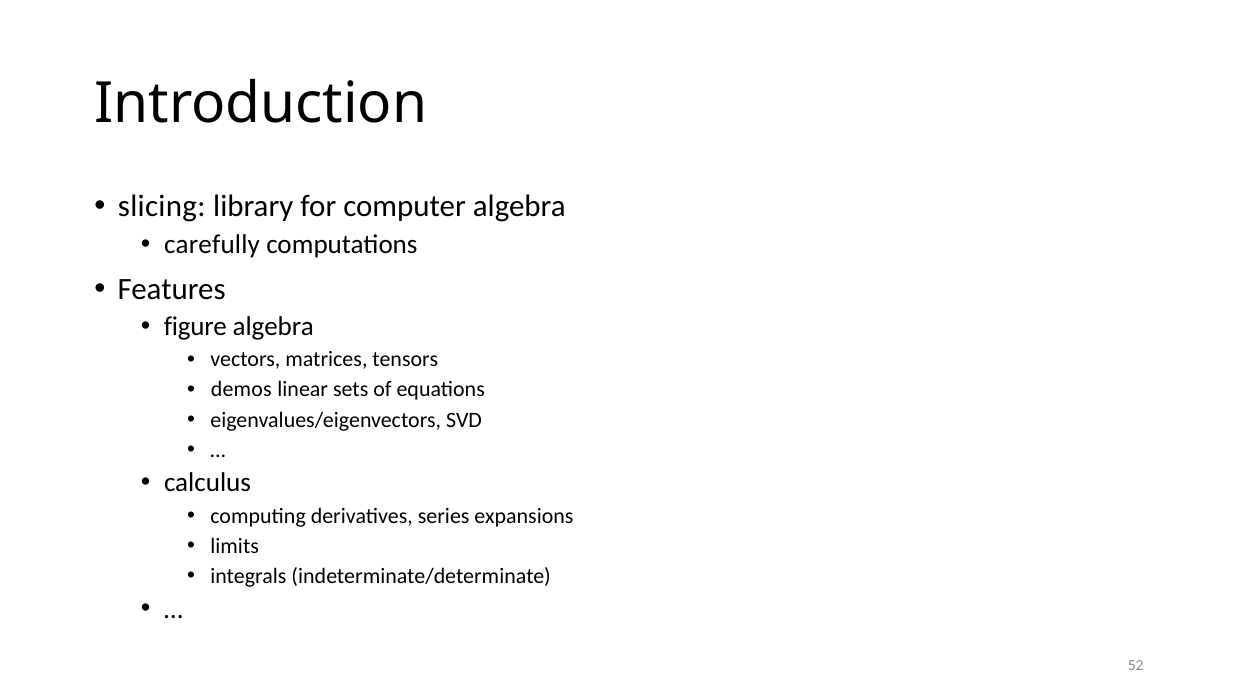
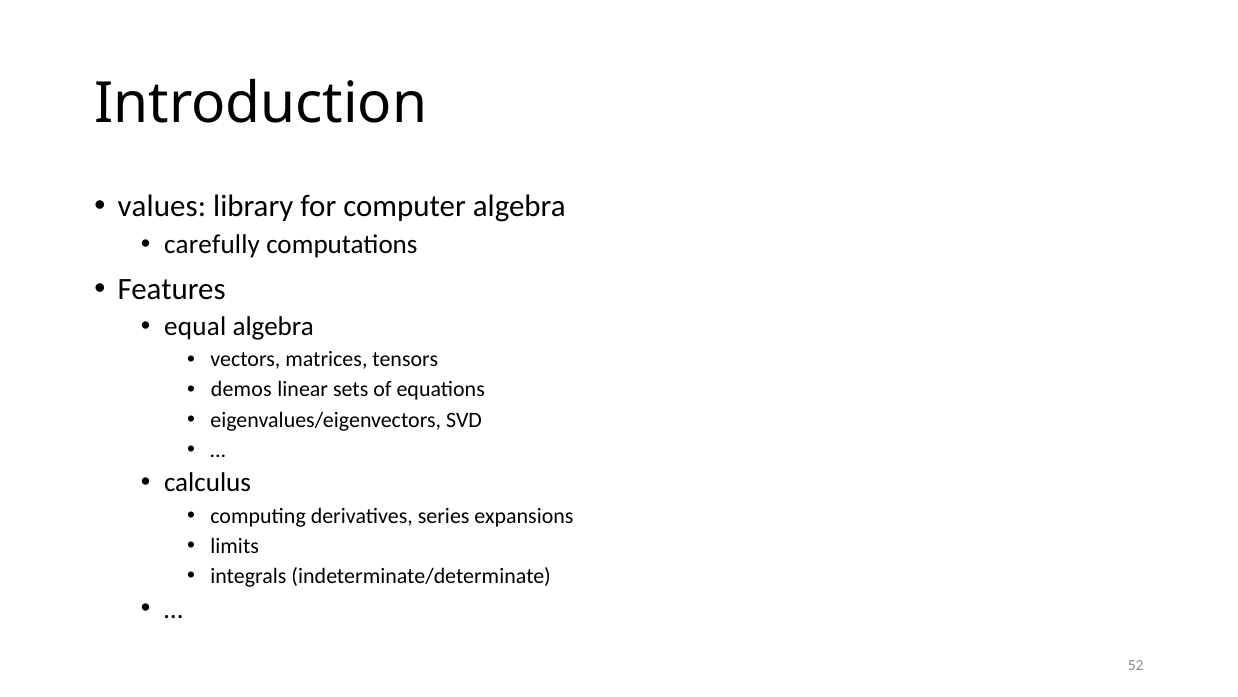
slicing: slicing -> values
figure: figure -> equal
